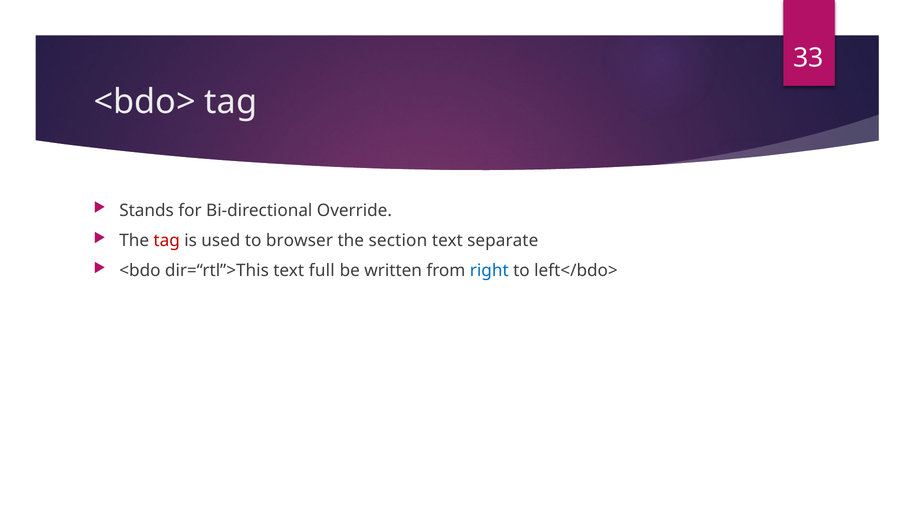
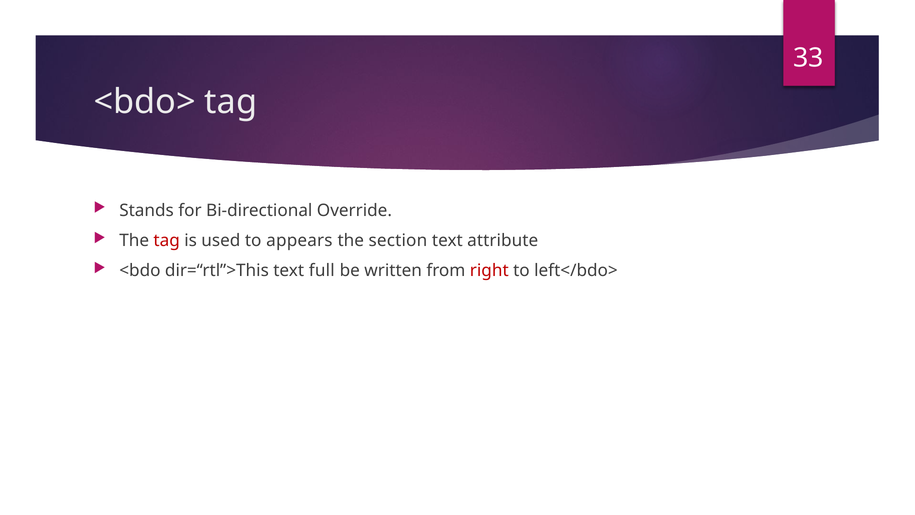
browser: browser -> appears
separate: separate -> attribute
right colour: blue -> red
